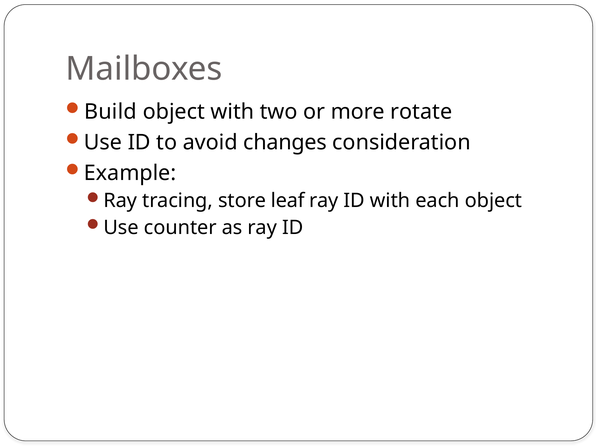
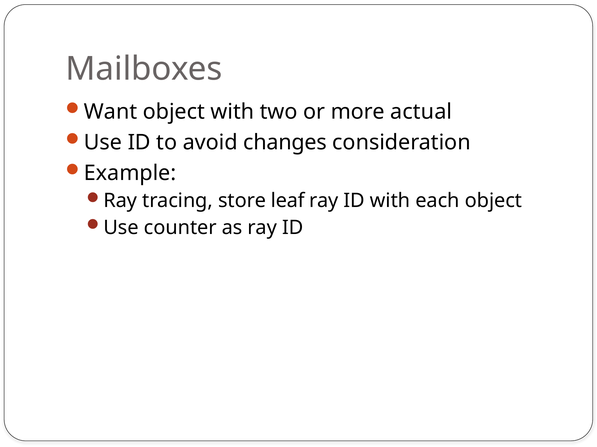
Build: Build -> Want
rotate: rotate -> actual
